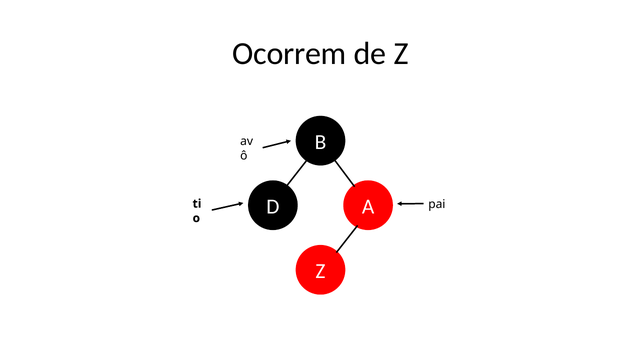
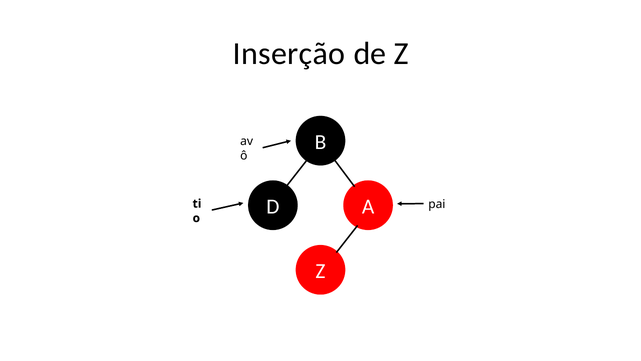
Ocorrem: Ocorrem -> Inserção
